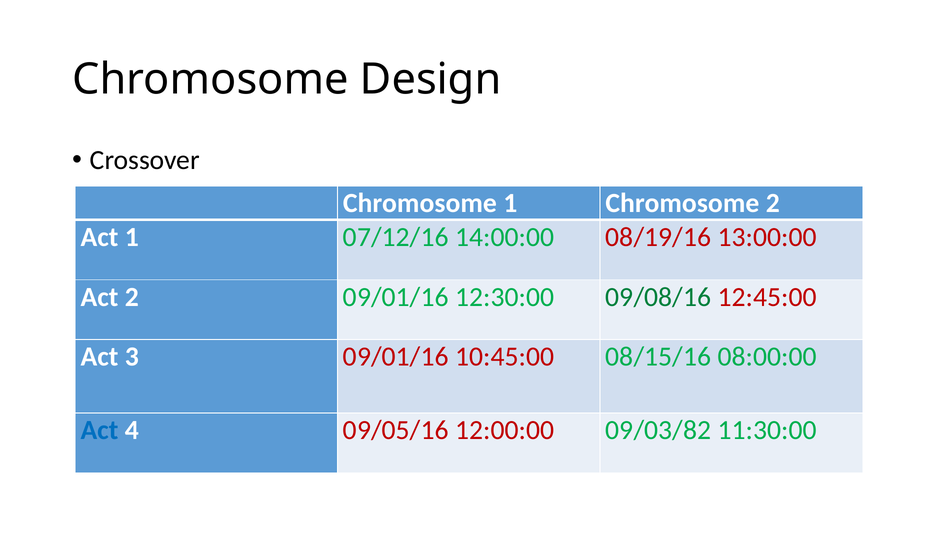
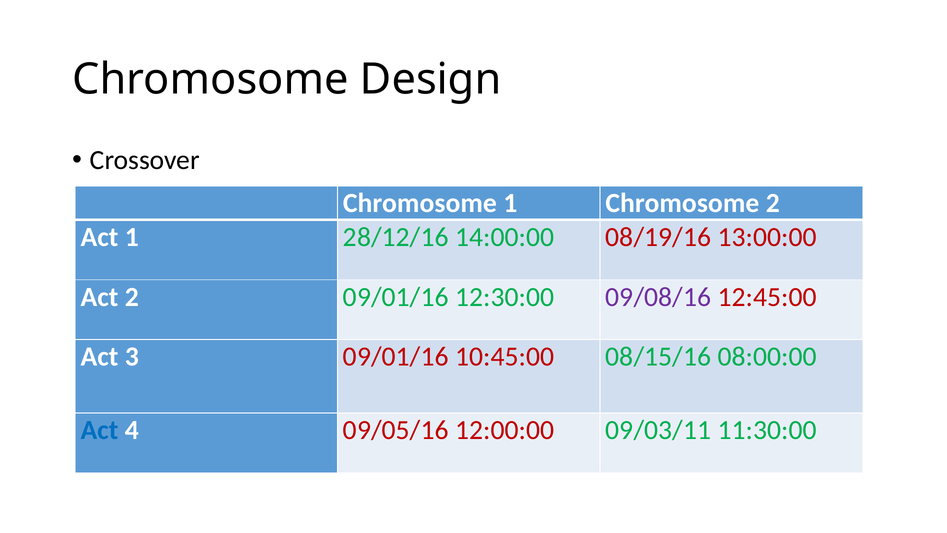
07/12/16: 07/12/16 -> 28/12/16
09/08/16 colour: green -> purple
09/03/82: 09/03/82 -> 09/03/11
